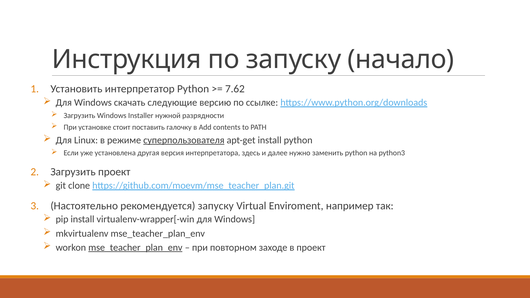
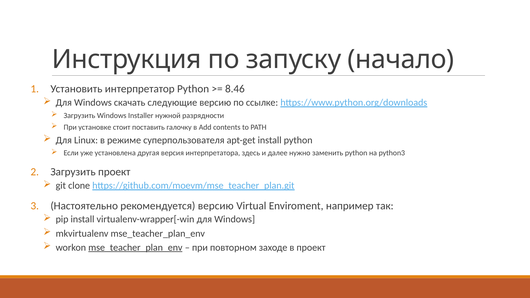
7.62: 7.62 -> 8.46
суперпользователя underline: present -> none
рекомендуется запуску: запуску -> версию
